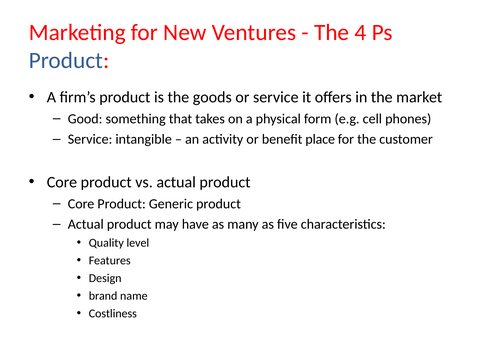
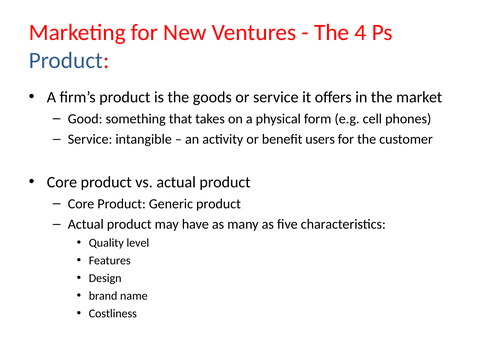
place: place -> users
